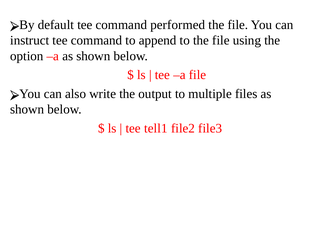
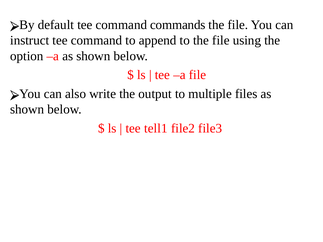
performed: performed -> commands
